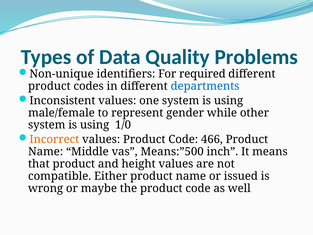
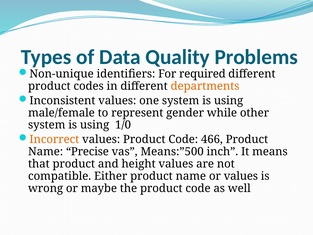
departments colour: blue -> orange
Middle: Middle -> Precise
or issued: issued -> values
